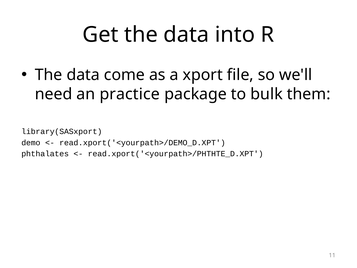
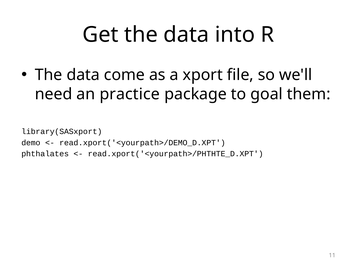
bulk: bulk -> goal
